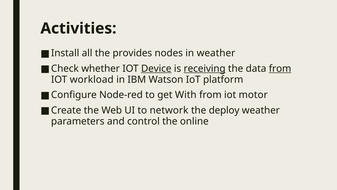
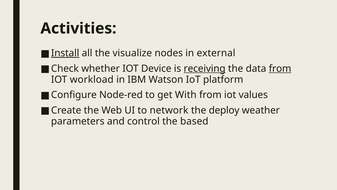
Install underline: none -> present
provides: provides -> visualize
in weather: weather -> external
Device underline: present -> none
motor: motor -> values
online: online -> based
